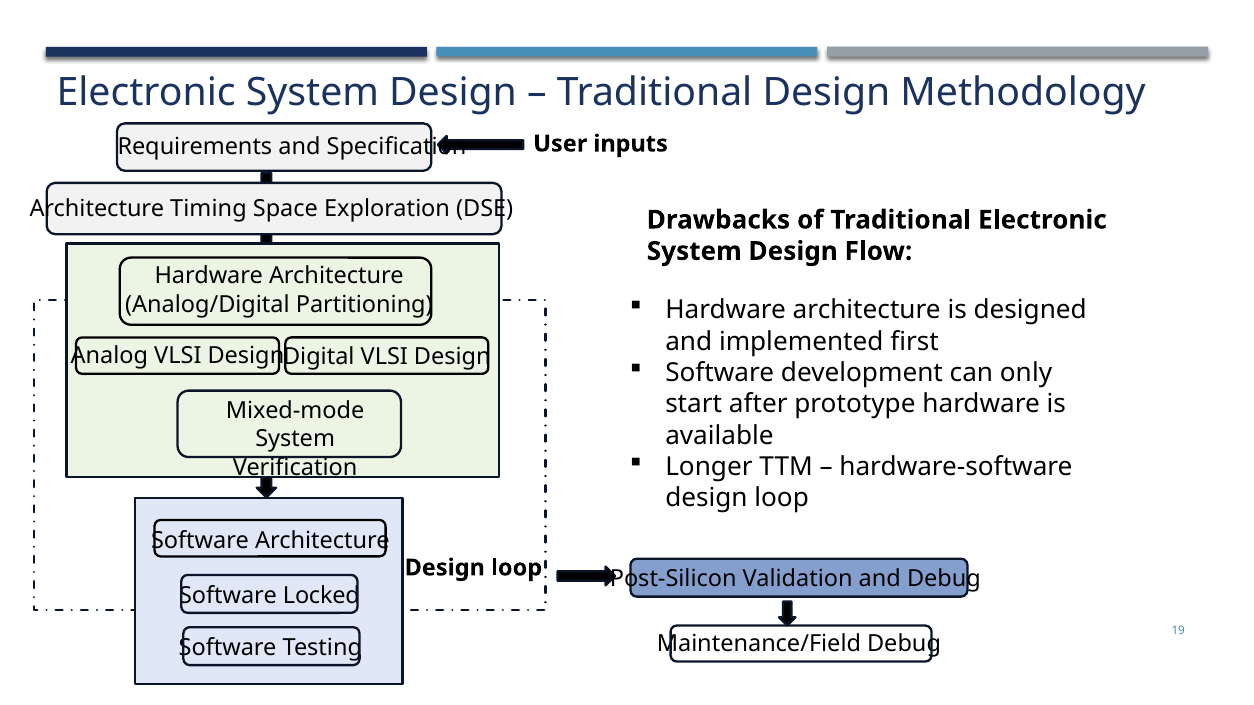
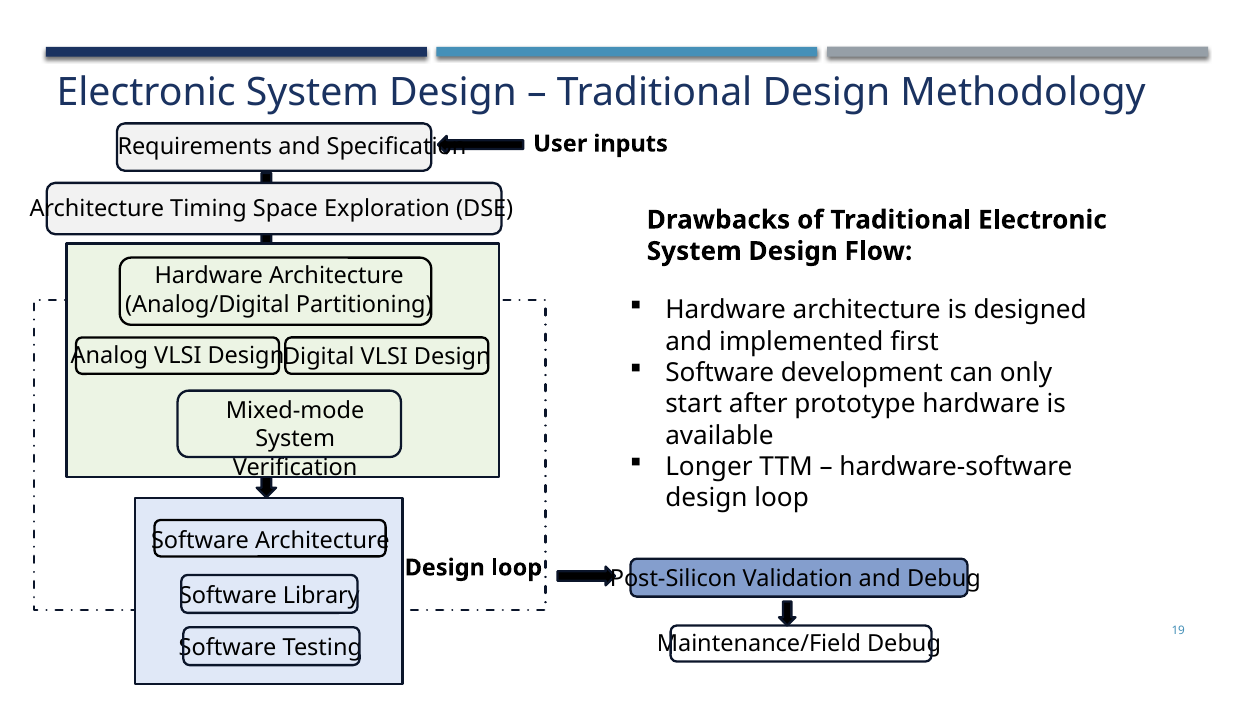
Locked: Locked -> Library
